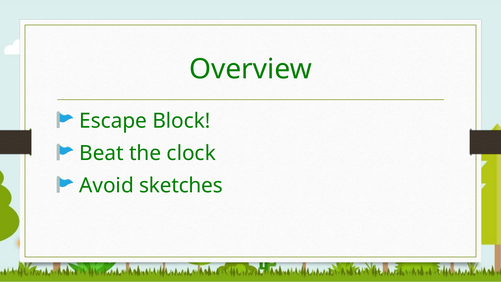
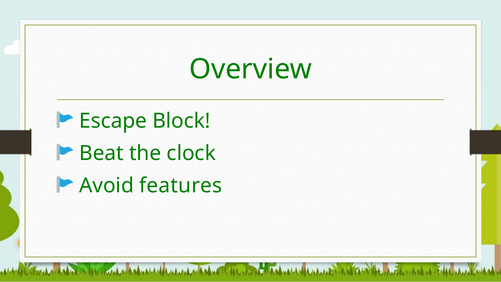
sketches: sketches -> features
